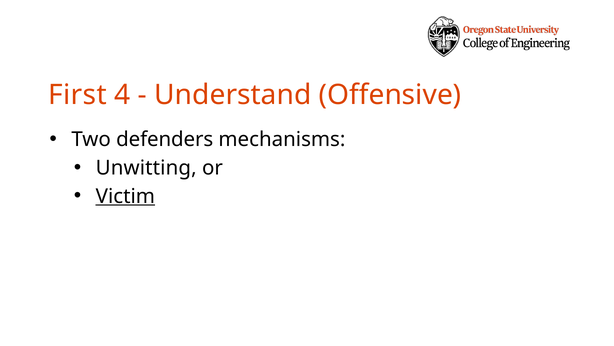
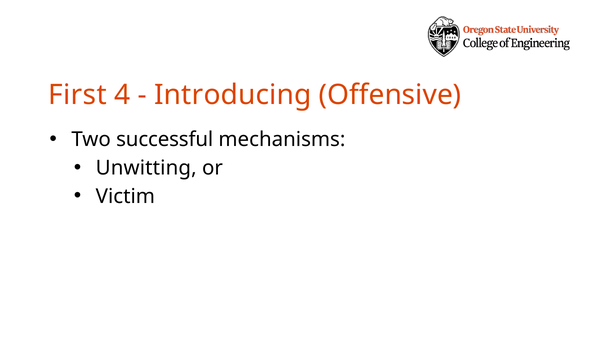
Understand: Understand -> Introducing
defenders: defenders -> successful
Victim underline: present -> none
